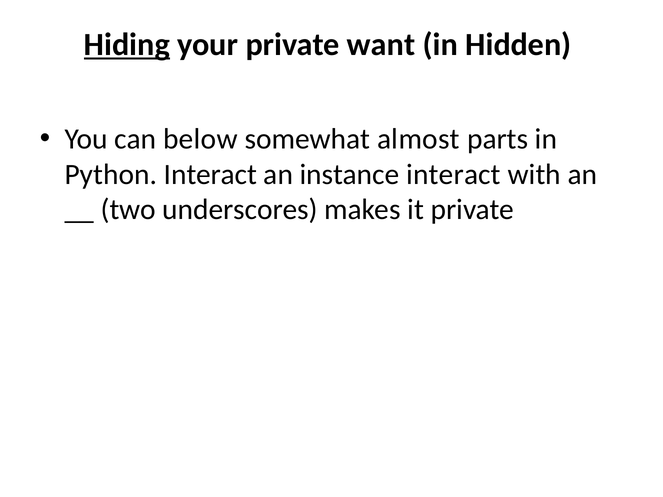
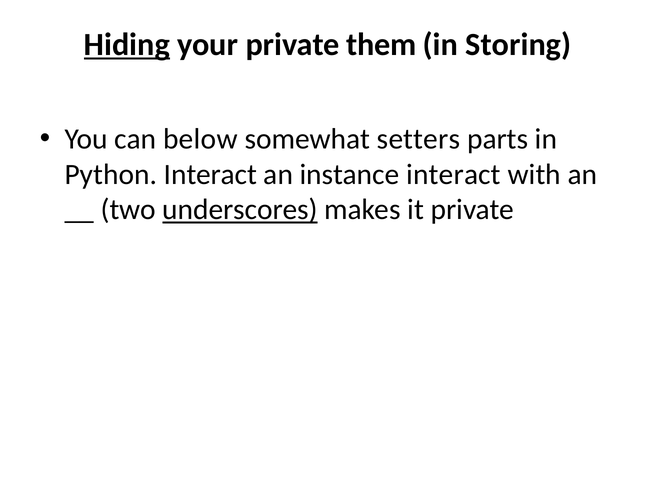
want: want -> them
Hidden: Hidden -> Storing
almost: almost -> setters
underscores underline: none -> present
